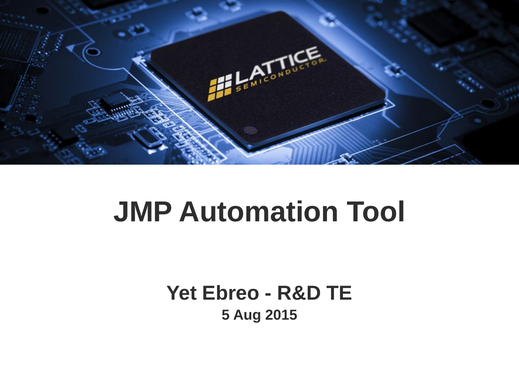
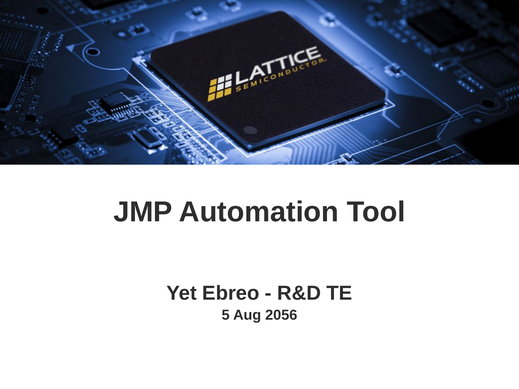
2015: 2015 -> 2056
